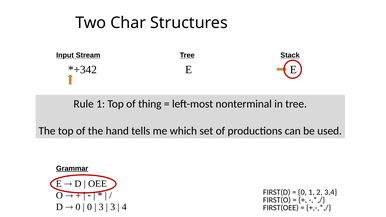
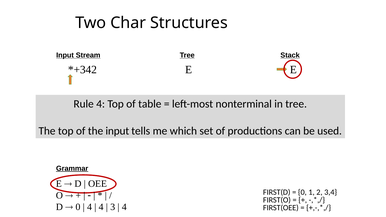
Rule 1: 1 -> 4
thing: thing -> table
the hand: hand -> input
0 at (90, 207): 0 -> 4
3 at (101, 207): 3 -> 4
